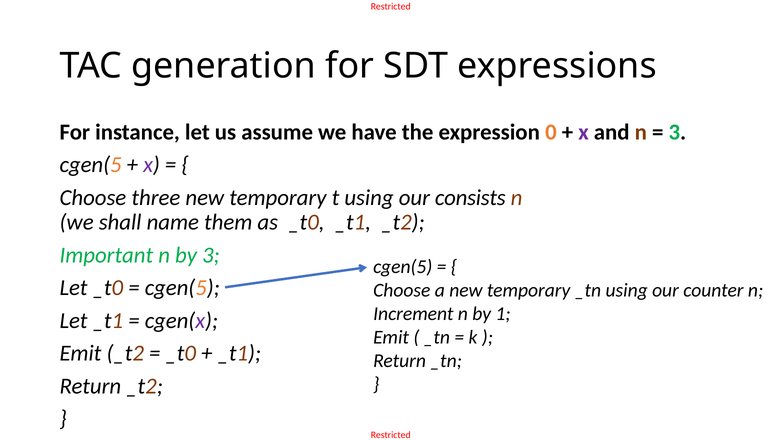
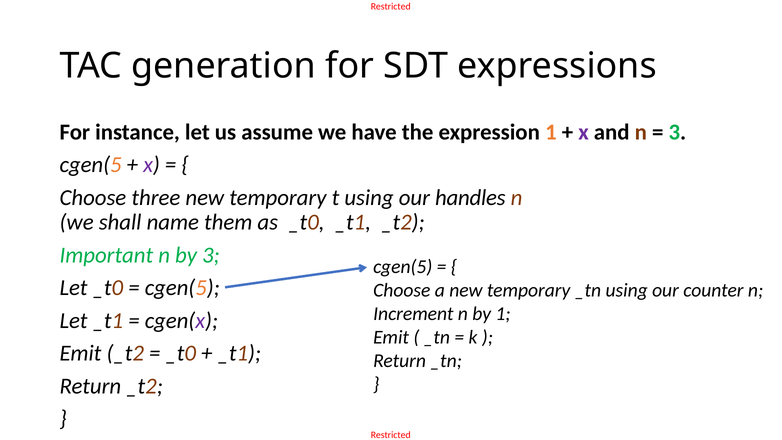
expression 0: 0 -> 1
consists: consists -> handles
